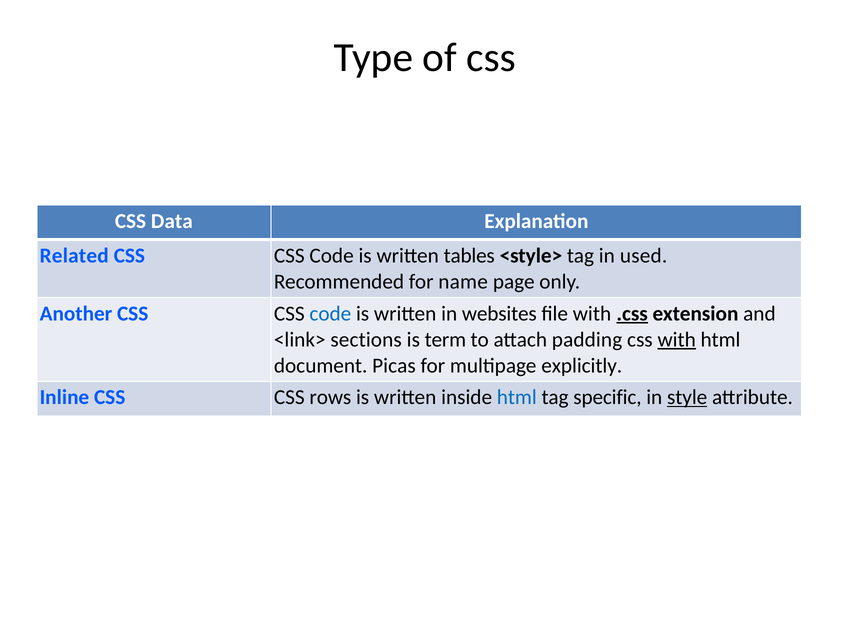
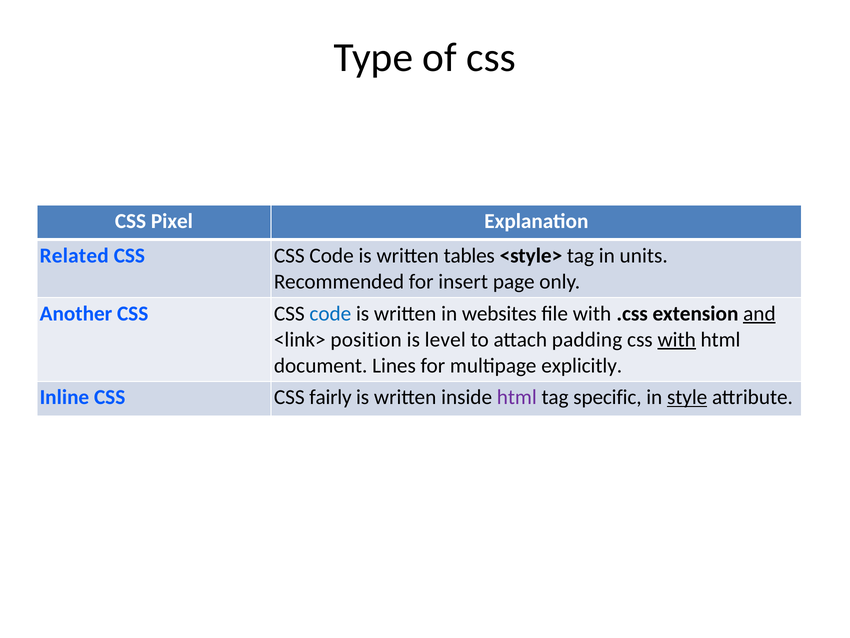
Data: Data -> Pixel
used: used -> units
name: name -> insert
.css underline: present -> none
and underline: none -> present
sections: sections -> position
term: term -> level
Picas: Picas -> Lines
rows: rows -> fairly
html at (517, 397) colour: blue -> purple
